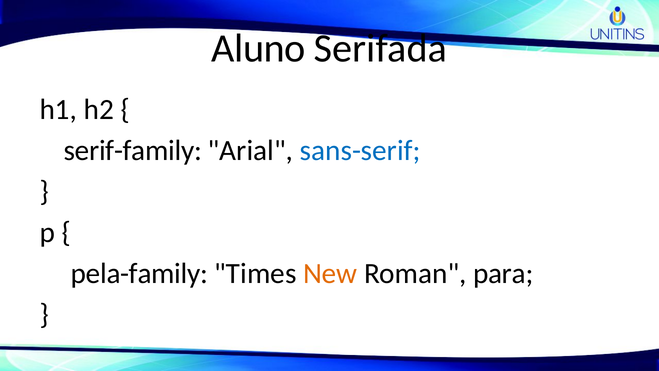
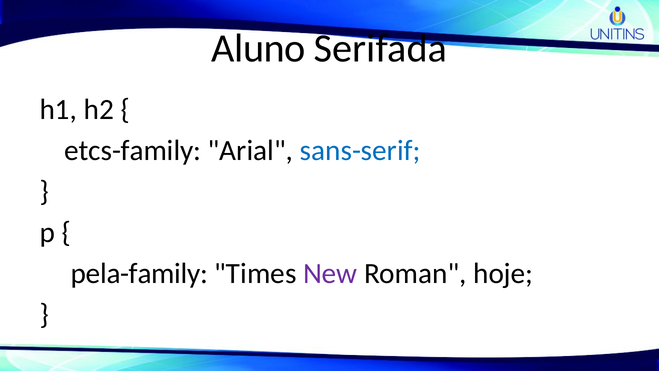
serif-family: serif-family -> etcs-family
New colour: orange -> purple
para: para -> hoje
